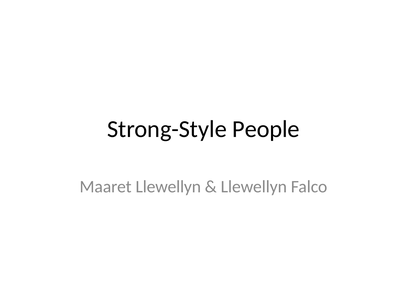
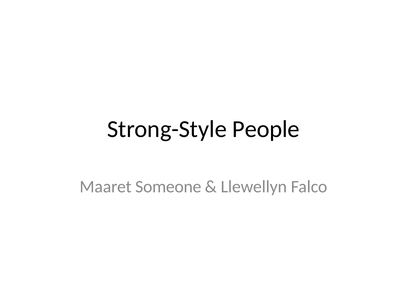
Maaret Llewellyn: Llewellyn -> Someone
